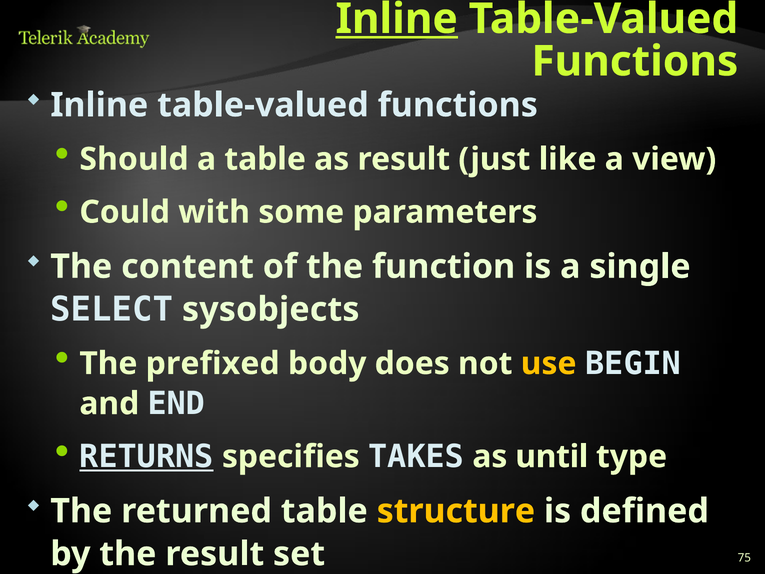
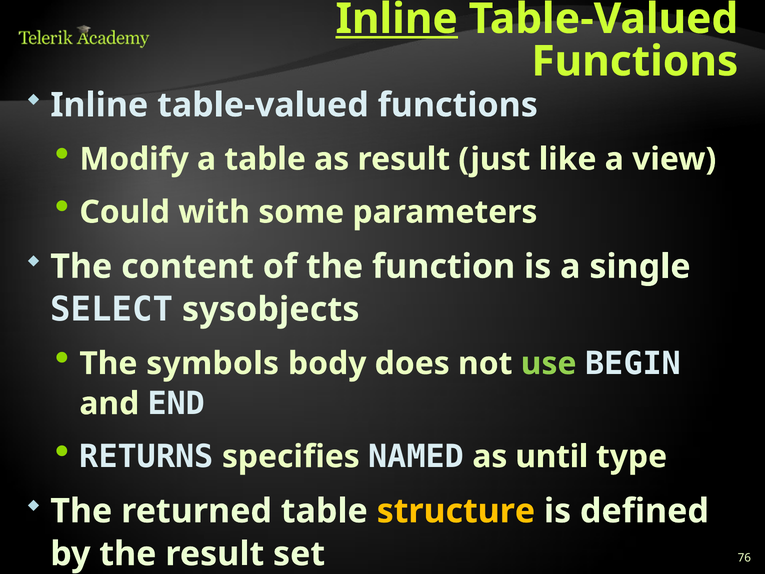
Should: Should -> Modify
prefixed: prefixed -> symbols
use colour: yellow -> light green
RETURNS underline: present -> none
TAKES: TAKES -> NAMED
75: 75 -> 76
